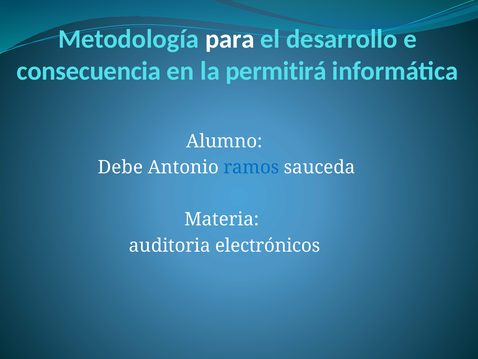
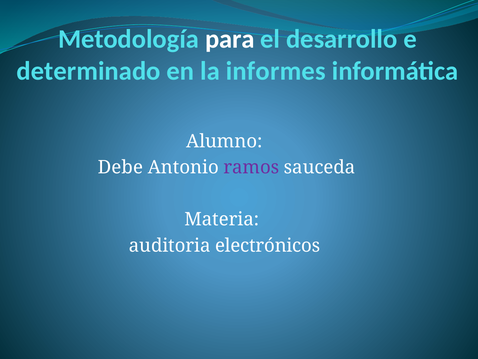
consecuencia: consecuencia -> determinado
permitirá: permitirá -> informes
ramos colour: blue -> purple
